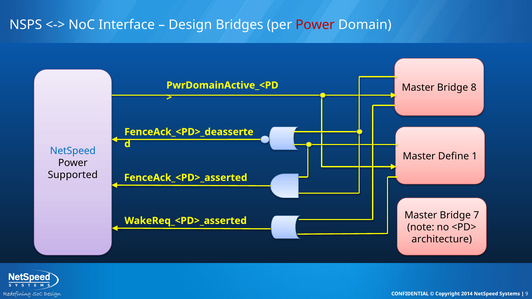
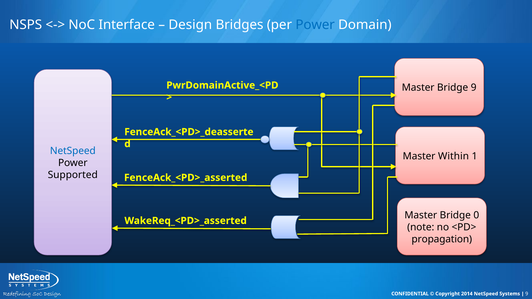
Power at (315, 25) colour: red -> blue
Bridge 8: 8 -> 9
Define: Define -> Within
7: 7 -> 0
architecture: architecture -> propagation
